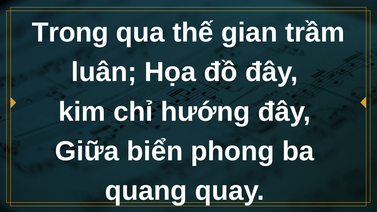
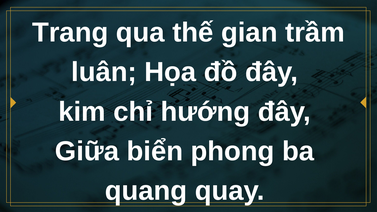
Trong: Trong -> Trang
